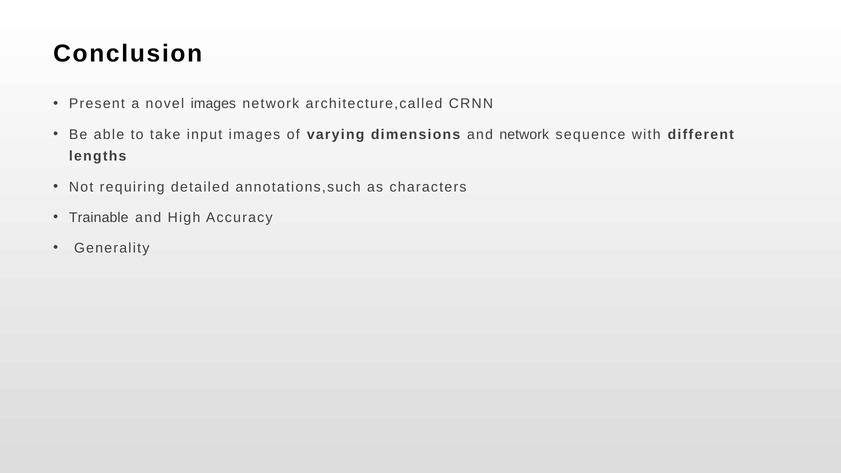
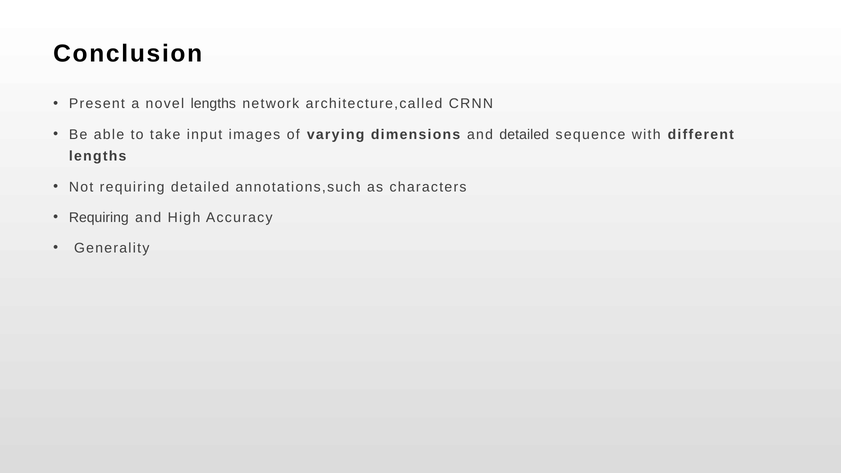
novel images: images -> lengths
and network: network -> detailed
Trainable at (99, 218): Trainable -> Requiring
